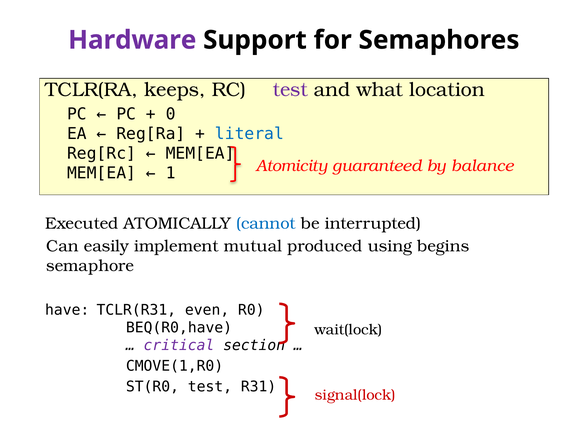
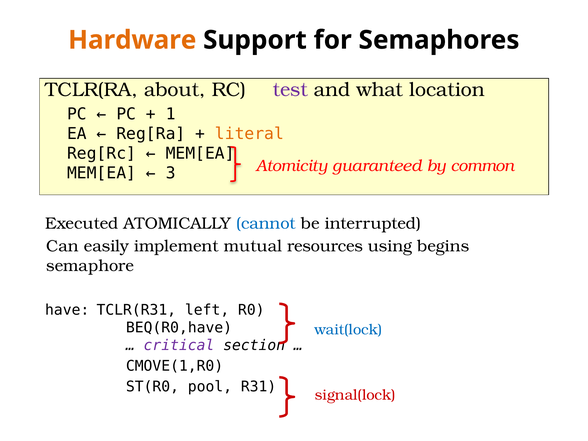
Hardware colour: purple -> orange
keeps: keeps -> about
0: 0 -> 1
literal colour: blue -> orange
balance: balance -> common
1: 1 -> 3
produced: produced -> resources
even: even -> left
wait(lock colour: black -> blue
ST(R0 test: test -> pool
